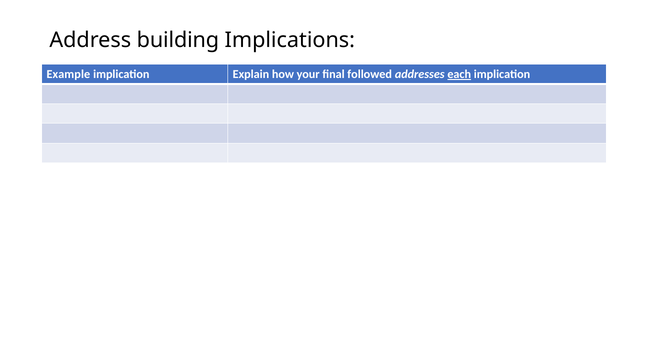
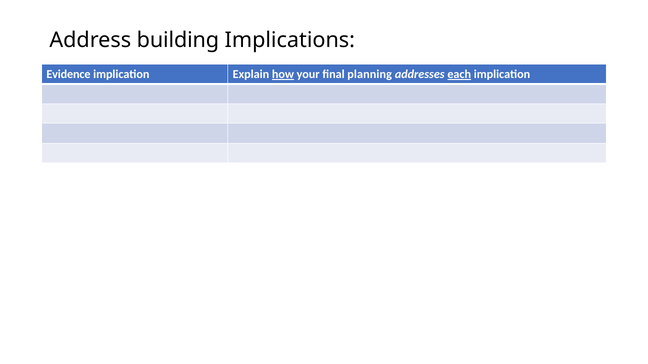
Example: Example -> Evidence
how underline: none -> present
followed: followed -> planning
